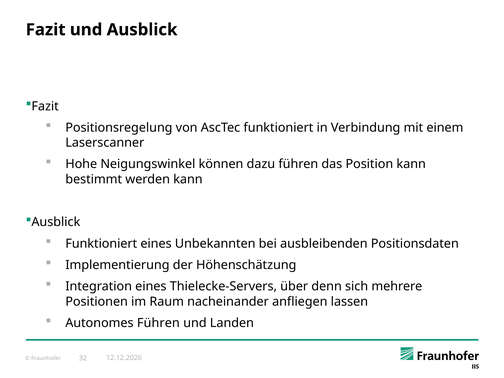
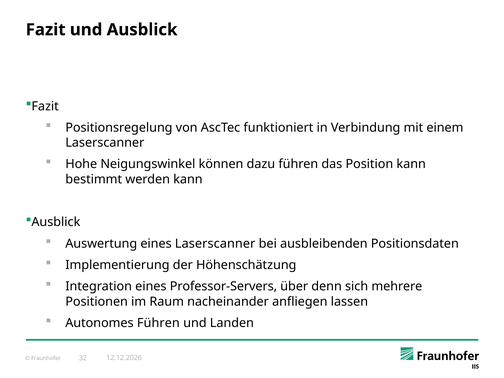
Funktioniert at (101, 244): Funktioniert -> Auswertung
eines Unbekannten: Unbekannten -> Laserscanner
Thielecke-Servers: Thielecke-Servers -> Professor-Servers
